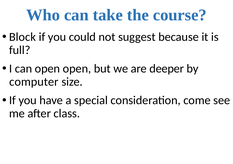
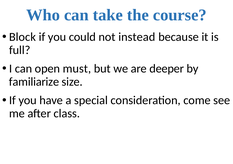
suggest: suggest -> instead
open open: open -> must
computer: computer -> familiarize
